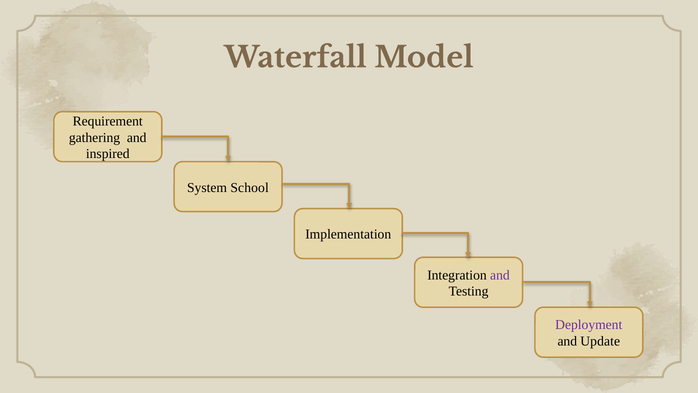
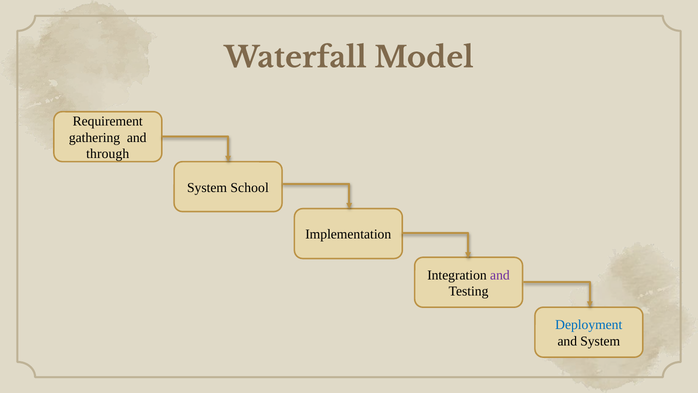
inspired: inspired -> through
Deployment colour: purple -> blue
and Update: Update -> System
